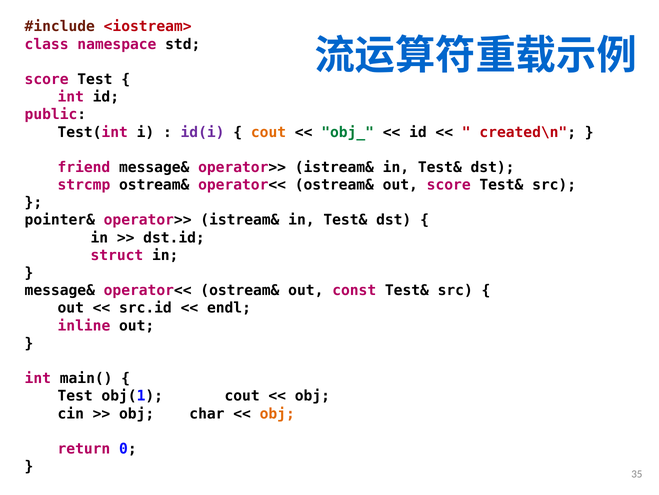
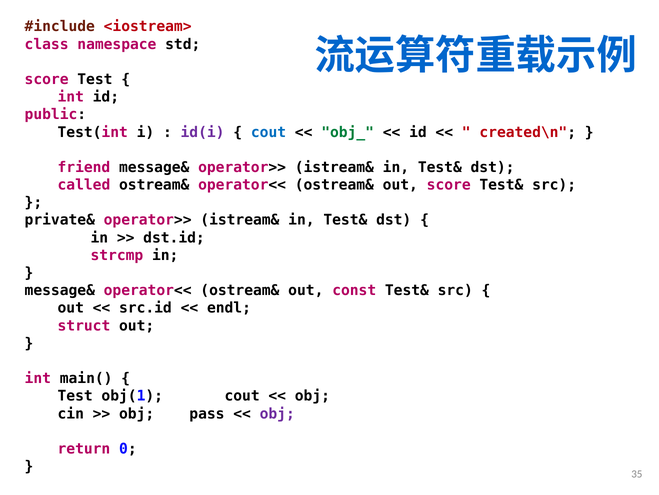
cout at (269, 132) colour: orange -> blue
strcmp: strcmp -> called
pointer&: pointer& -> private&
struct: struct -> strcmp
inline: inline -> struct
char: char -> pass
obj at (277, 413) colour: orange -> purple
